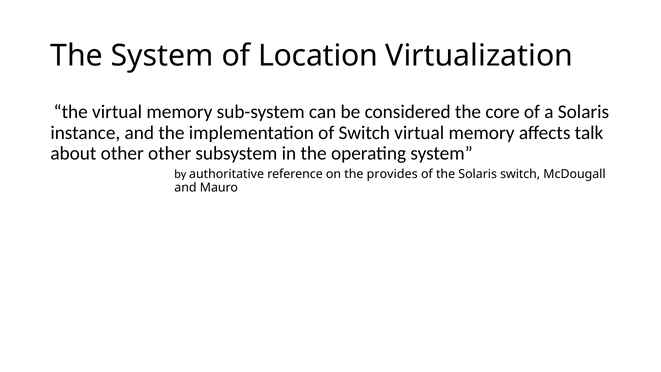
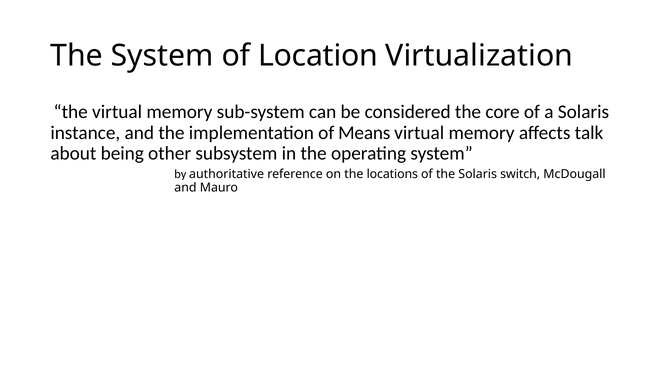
of Switch: Switch -> Means
about other: other -> being
provides: provides -> locations
